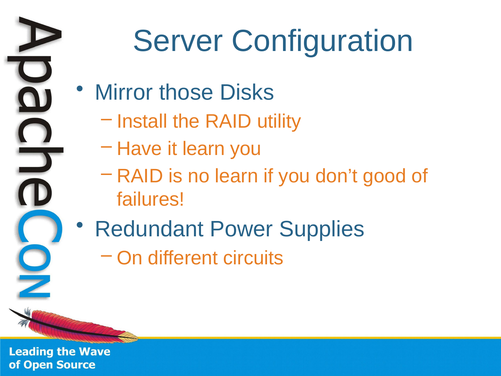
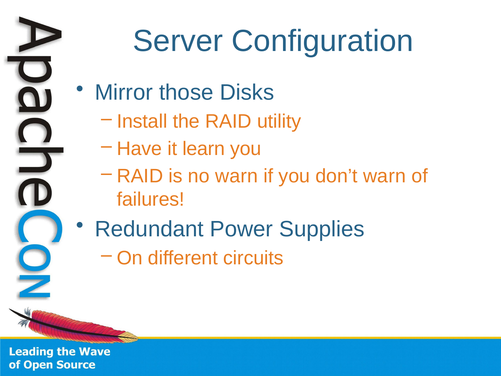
no learn: learn -> warn
don’t good: good -> warn
